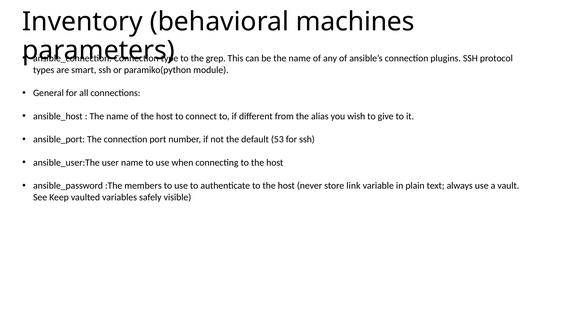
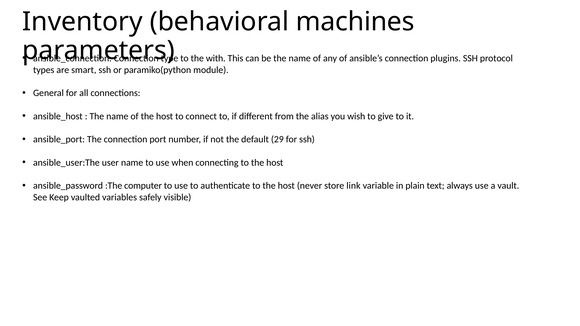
grep: grep -> with
53: 53 -> 29
members: members -> computer
